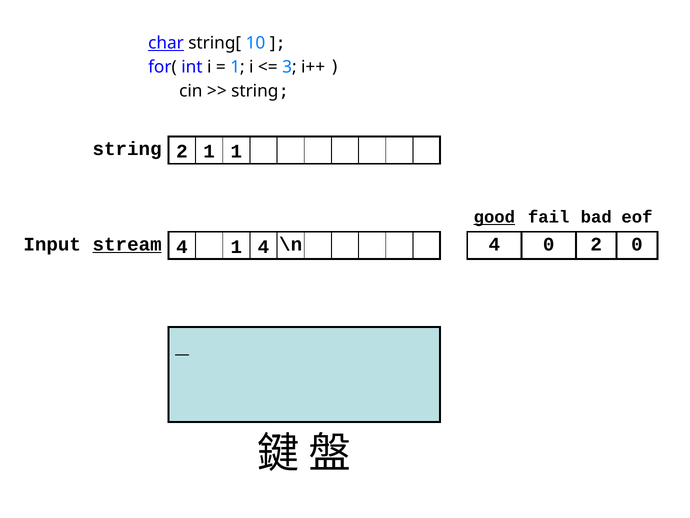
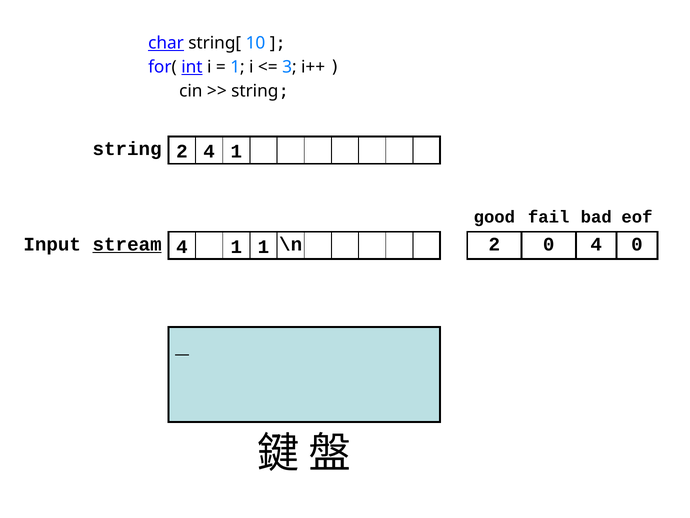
int underline: none -> present
2 1: 1 -> 4
good underline: present -> none
\n 4: 4 -> 2
0 2: 2 -> 4
4 1 4: 4 -> 1
